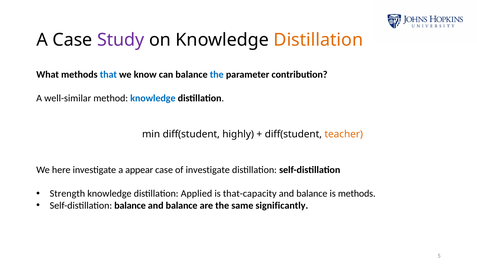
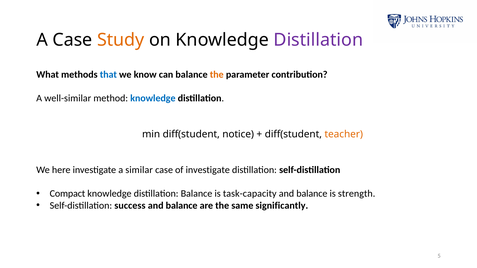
Study colour: purple -> orange
Distillation at (318, 40) colour: orange -> purple
the at (217, 75) colour: blue -> orange
highly: highly -> notice
appear: appear -> similar
Strength: Strength -> Compact
distillation Applied: Applied -> Balance
that-capacity: that-capacity -> task-capacity
is methods: methods -> strength
Self-distillation balance: balance -> success
